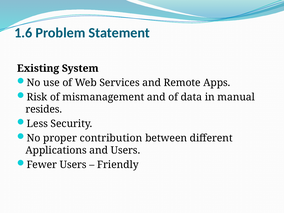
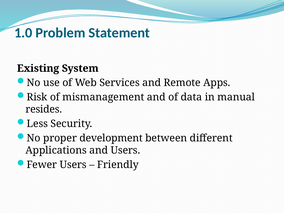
1.6: 1.6 -> 1.0
contribution: contribution -> development
